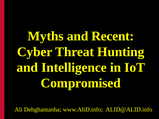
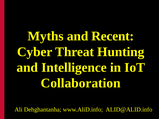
Compromised: Compromised -> Collaboration
